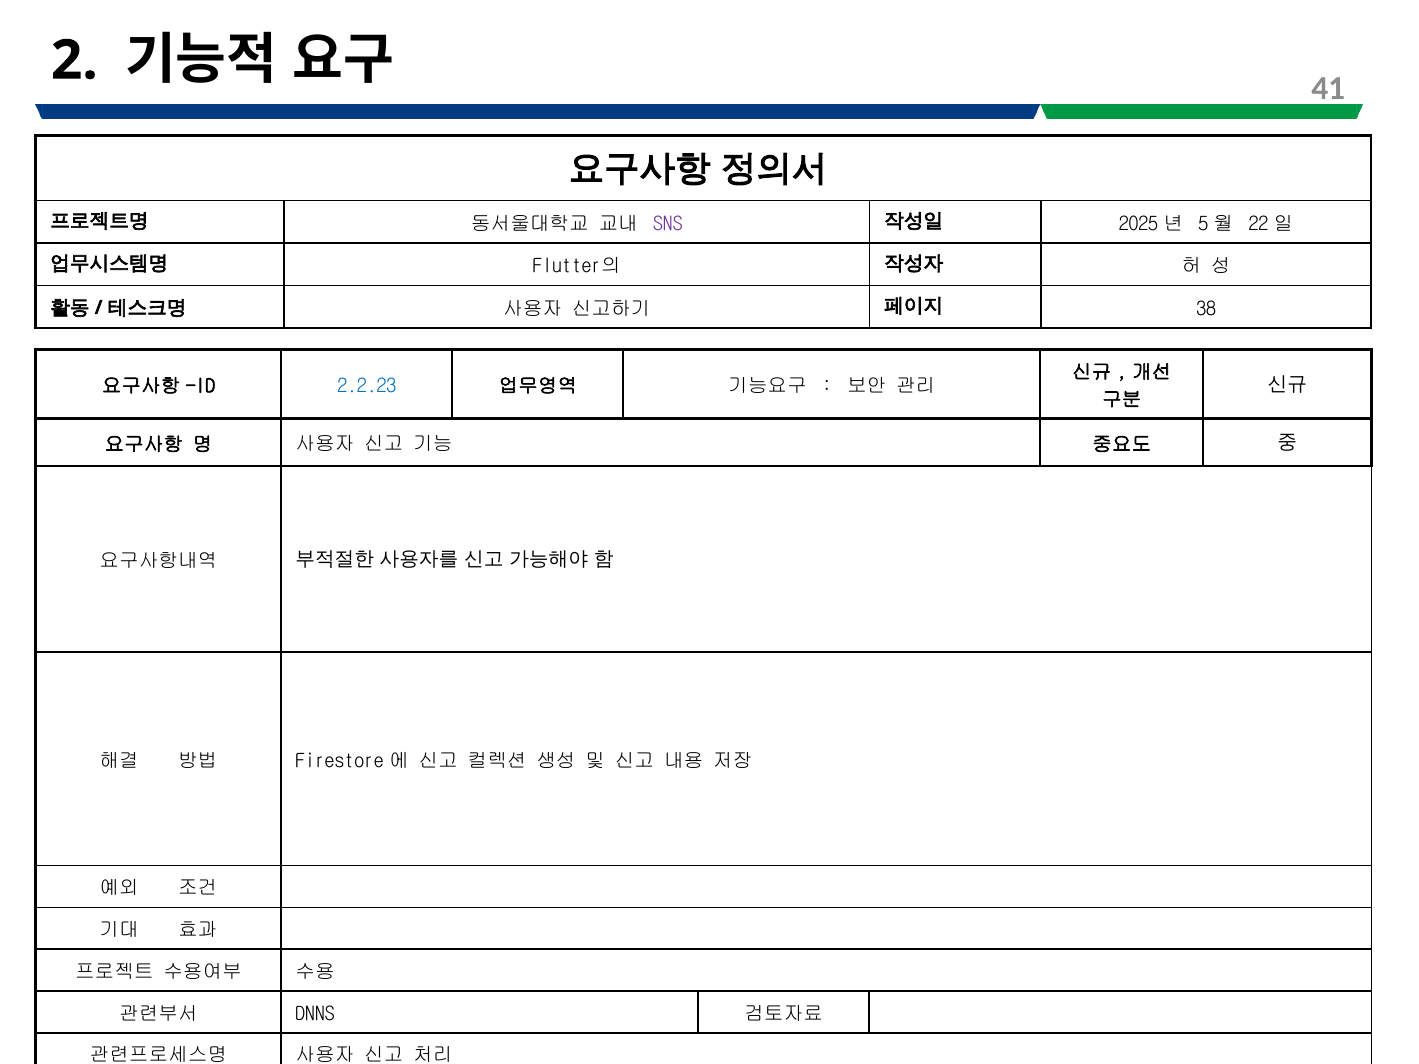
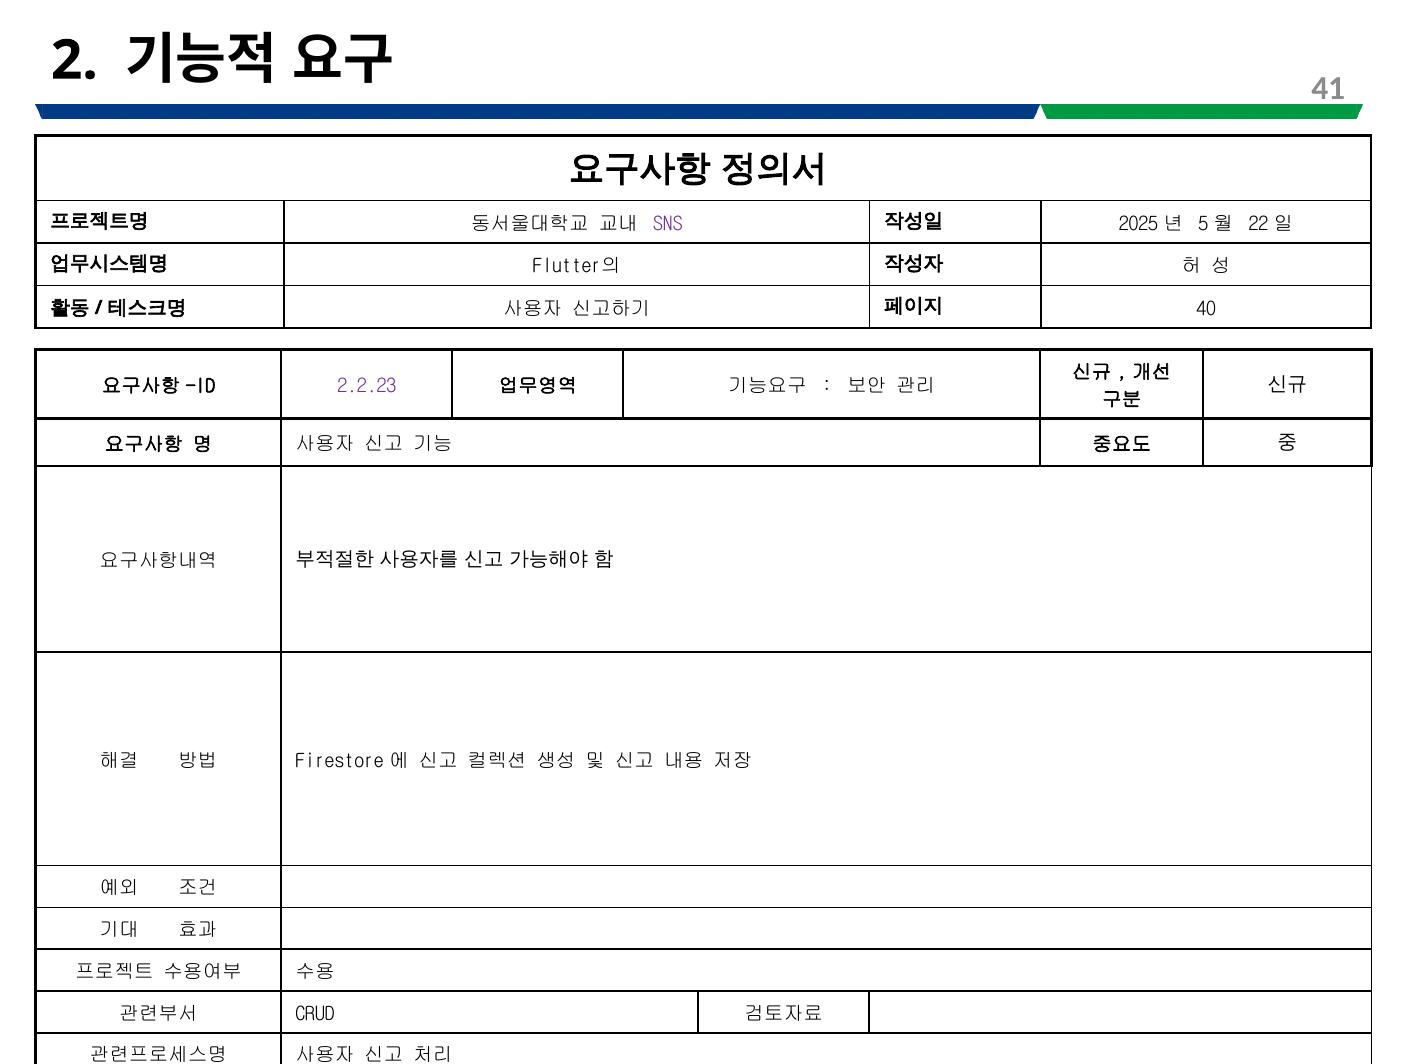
38: 38 -> 40
2.2.23 colour: blue -> purple
DNNS: DNNS -> CRUD
